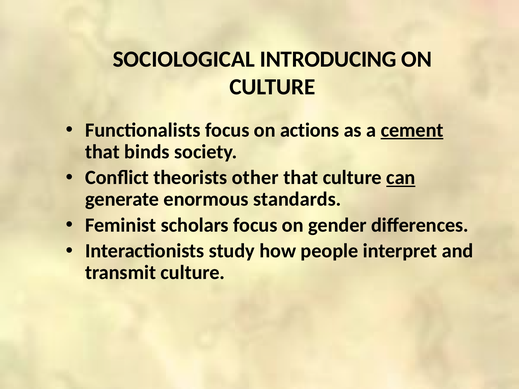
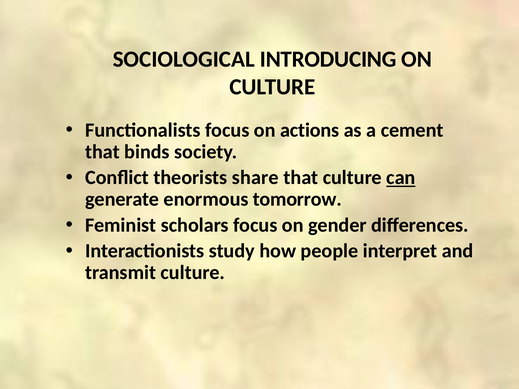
cement underline: present -> none
other: other -> share
standards: standards -> tomorrow
